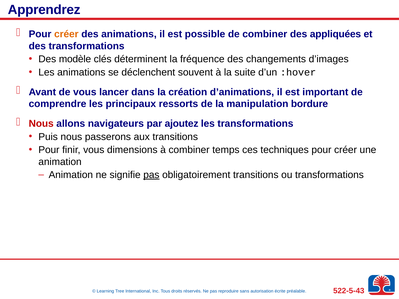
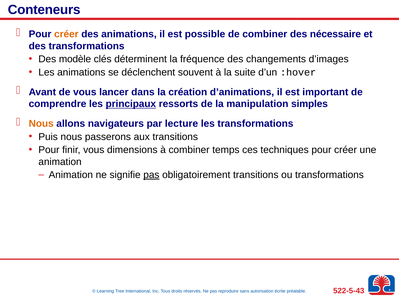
Apprendrez: Apprendrez -> Conteneurs
appliquées: appliquées -> nécessaire
principaux underline: none -> present
bordure: bordure -> simples
Nous at (41, 124) colour: red -> orange
ajoutez: ajoutez -> lecture
